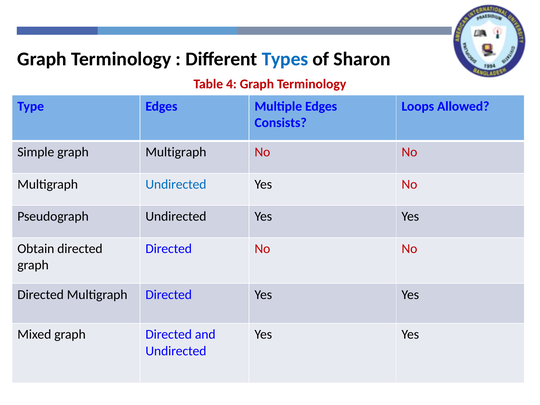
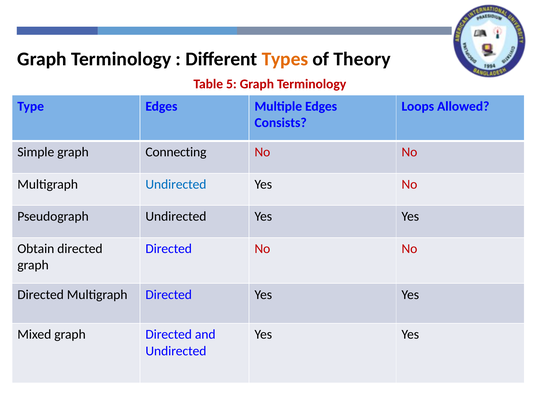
Types colour: blue -> orange
Sharon: Sharon -> Theory
4: 4 -> 5
graph Multigraph: Multigraph -> Connecting
